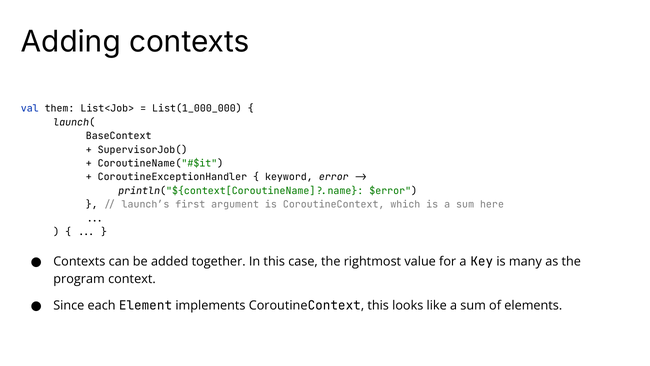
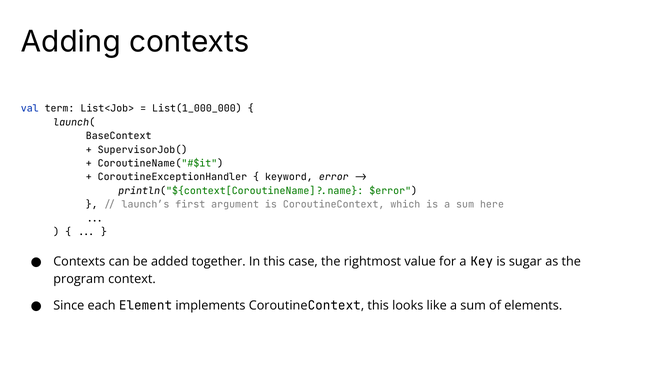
them: them -> term
many: many -> sugar
